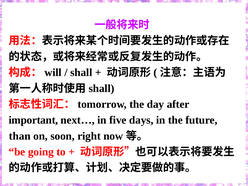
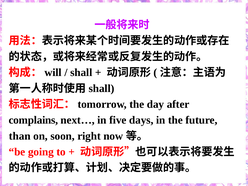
important: important -> complains
